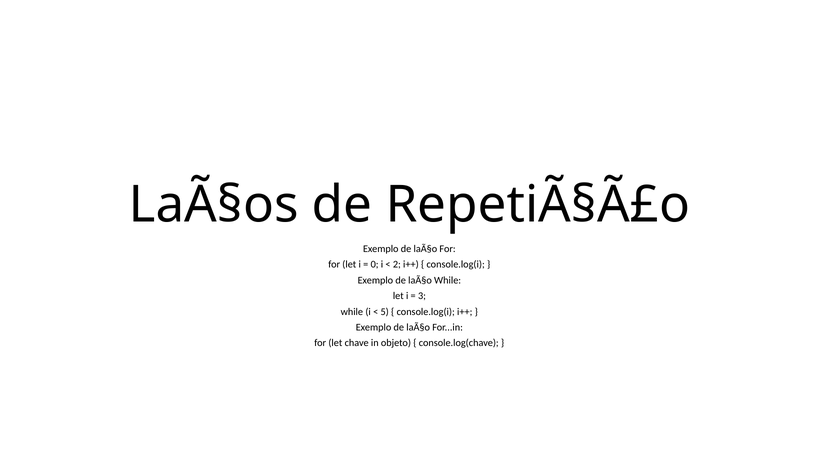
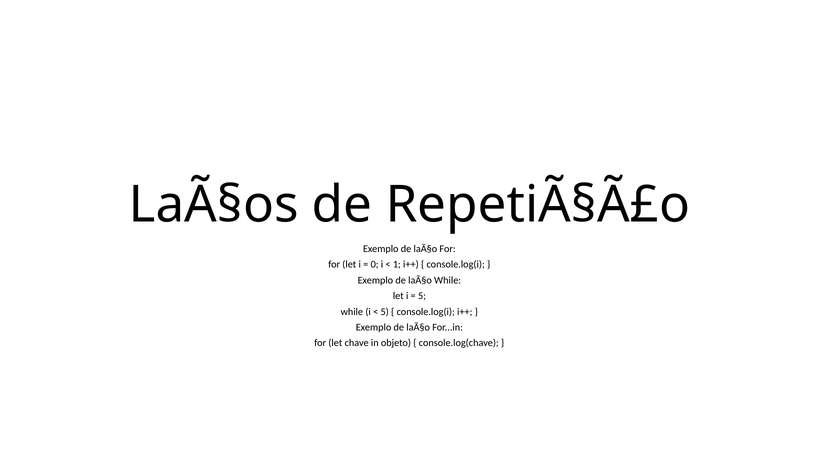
2: 2 -> 1
3 at (422, 296): 3 -> 5
